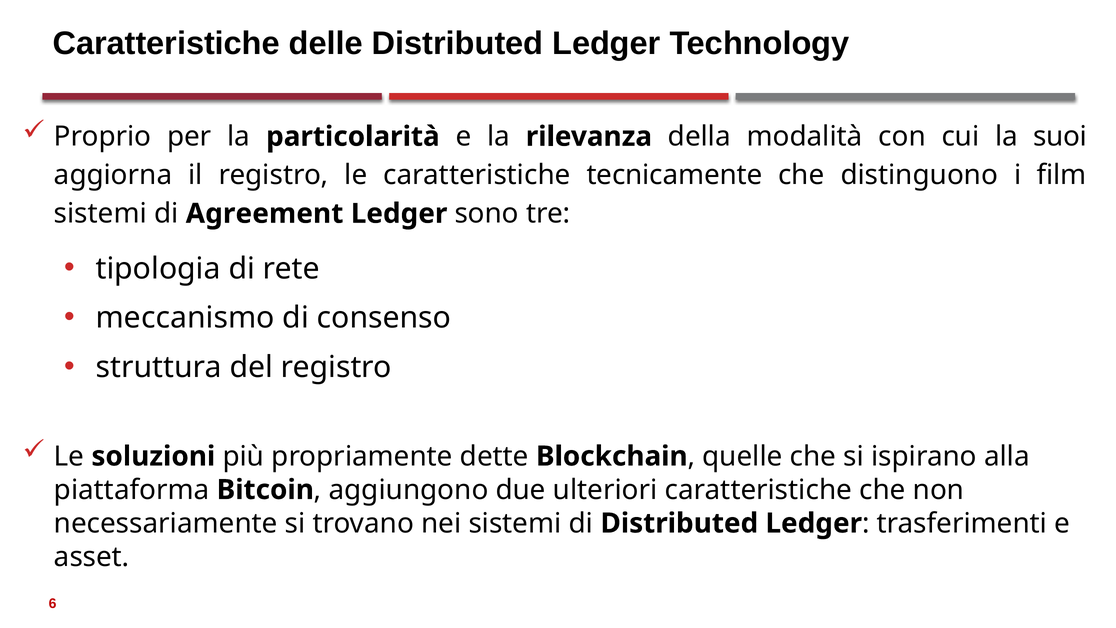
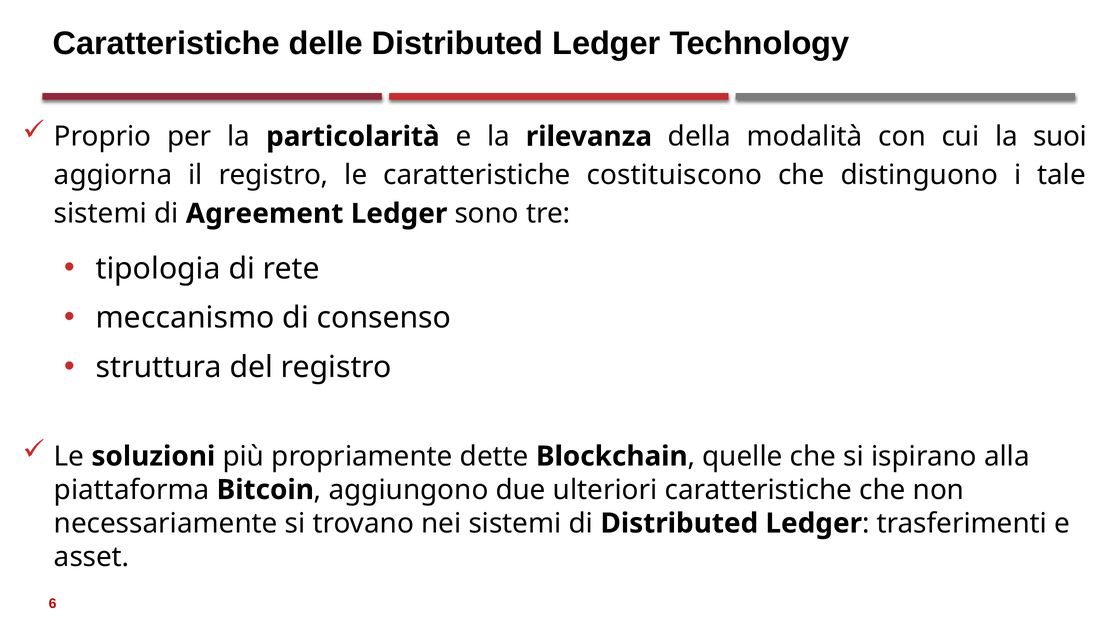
tecnicamente: tecnicamente -> costituiscono
film: film -> tale
